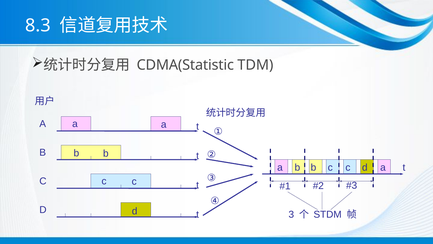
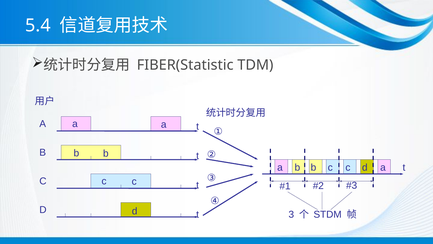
8.3: 8.3 -> 5.4
CDMA(Statistic: CDMA(Statistic -> FIBER(Statistic
